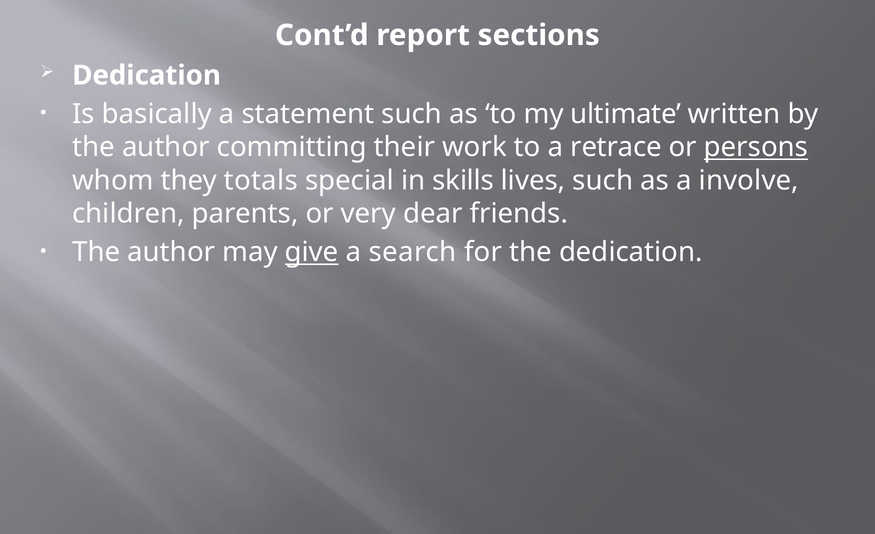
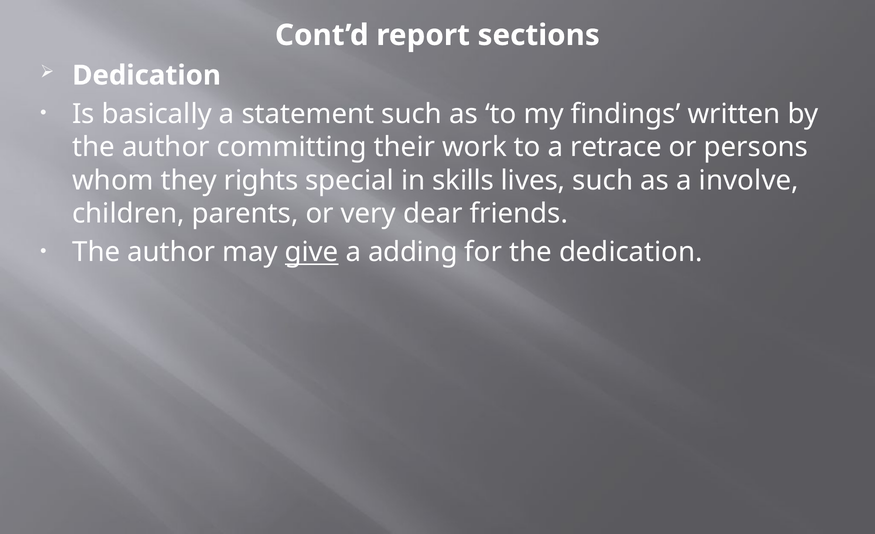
ultimate: ultimate -> findings
persons underline: present -> none
totals: totals -> rights
search: search -> adding
